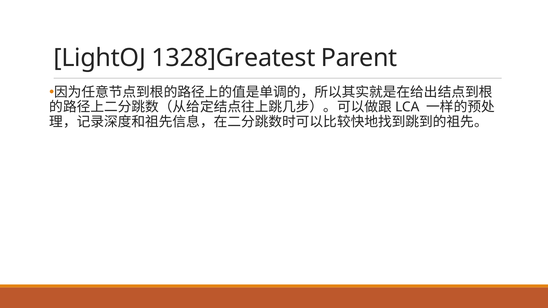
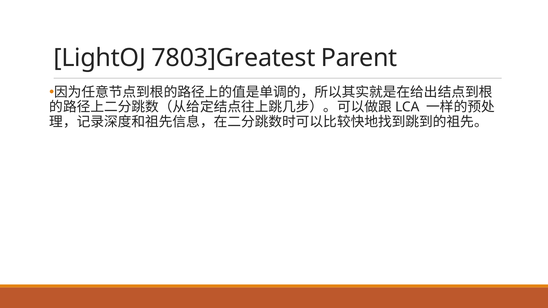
1328]Greatest: 1328]Greatest -> 7803]Greatest
